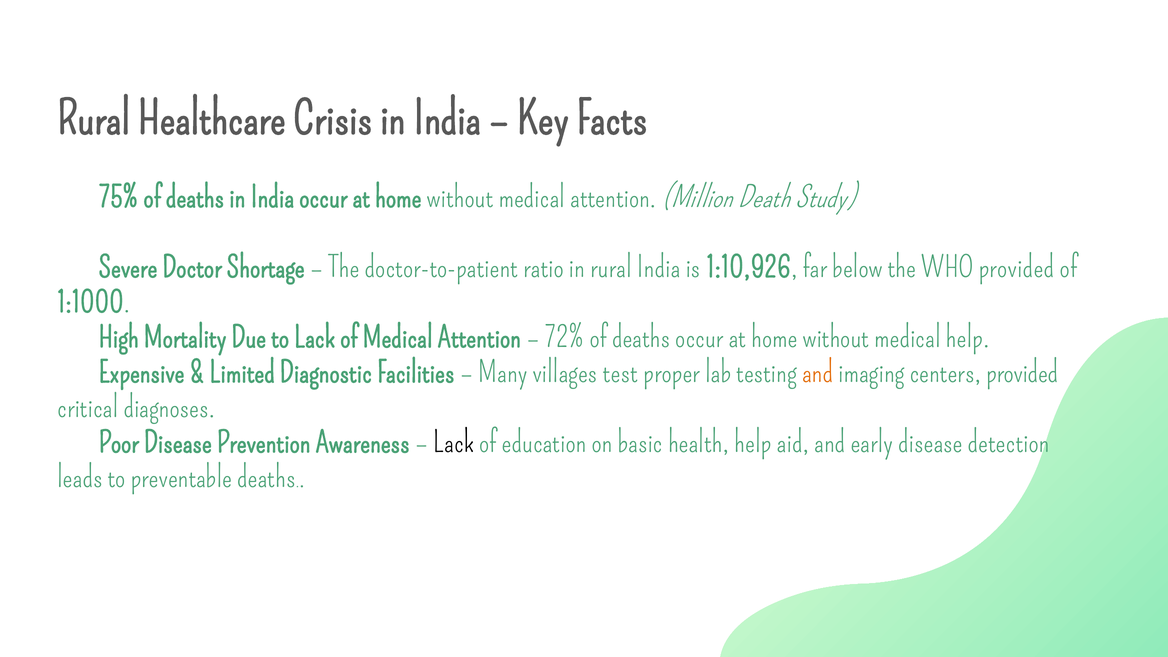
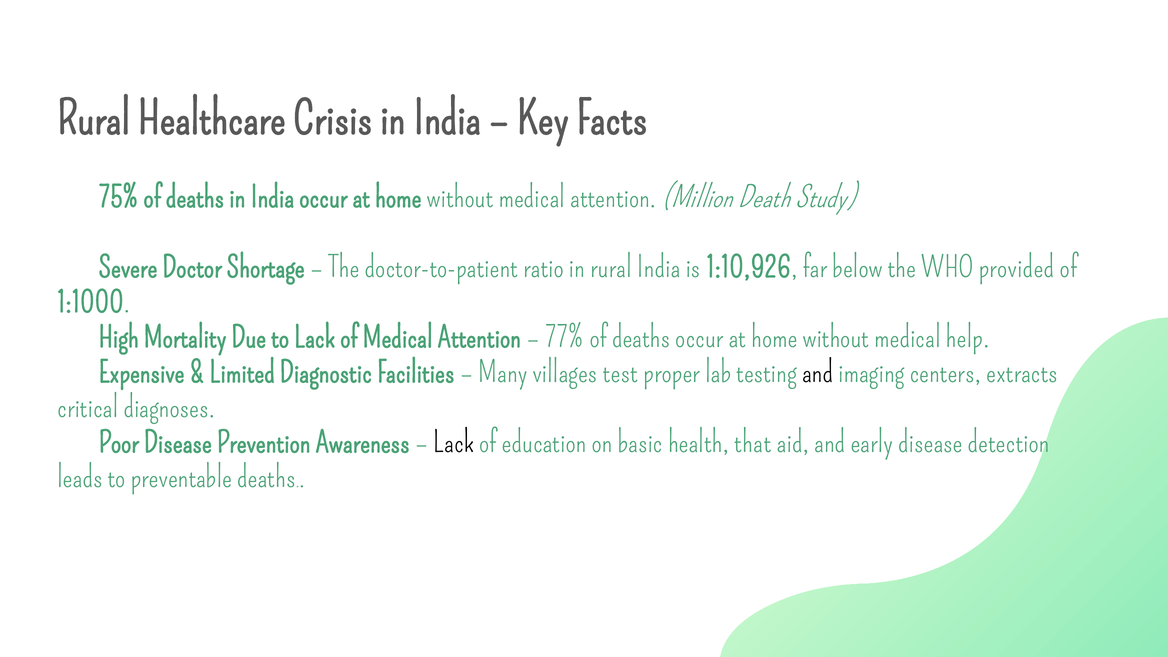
72%: 72% -> 77%
and at (818, 373) colour: orange -> black
centers provided: provided -> extracts
health help: help -> that
